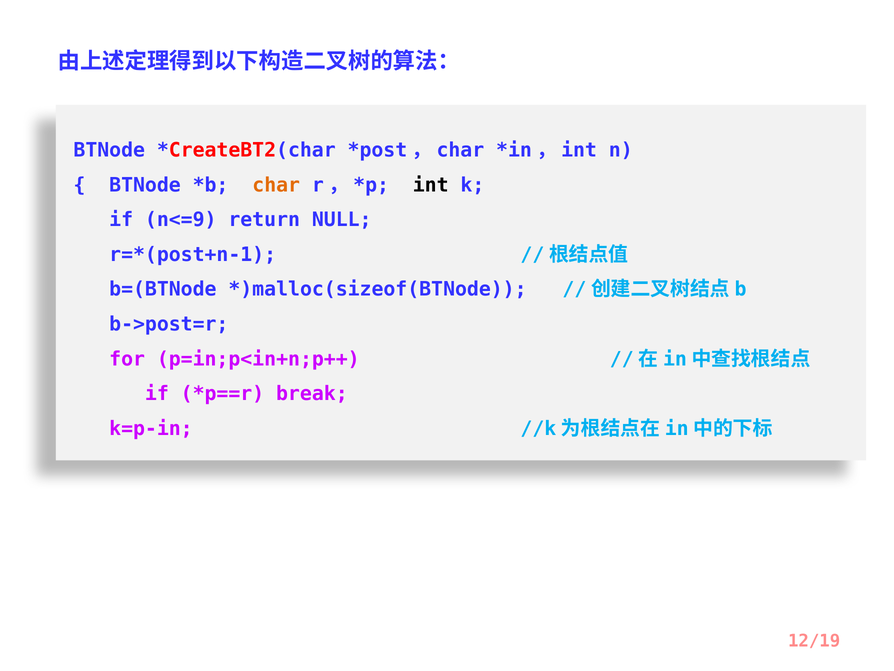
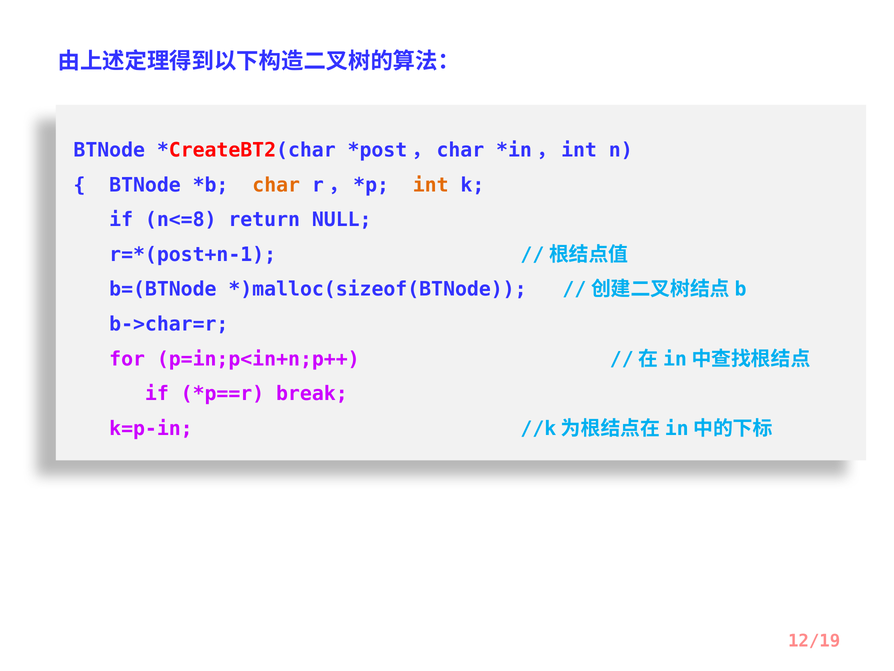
int colour: black -> orange
n<=9: n<=9 -> n<=8
b->post=r: b->post=r -> b->char=r
